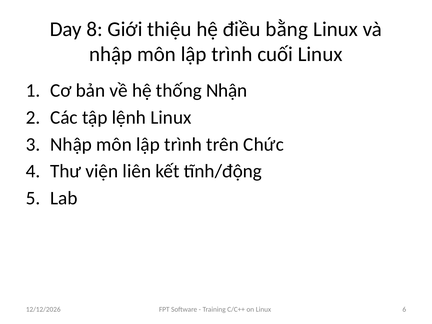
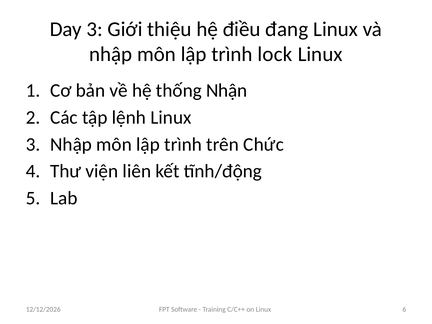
Day 8: 8 -> 3
bằng: bằng -> đang
cuối: cuối -> lock
